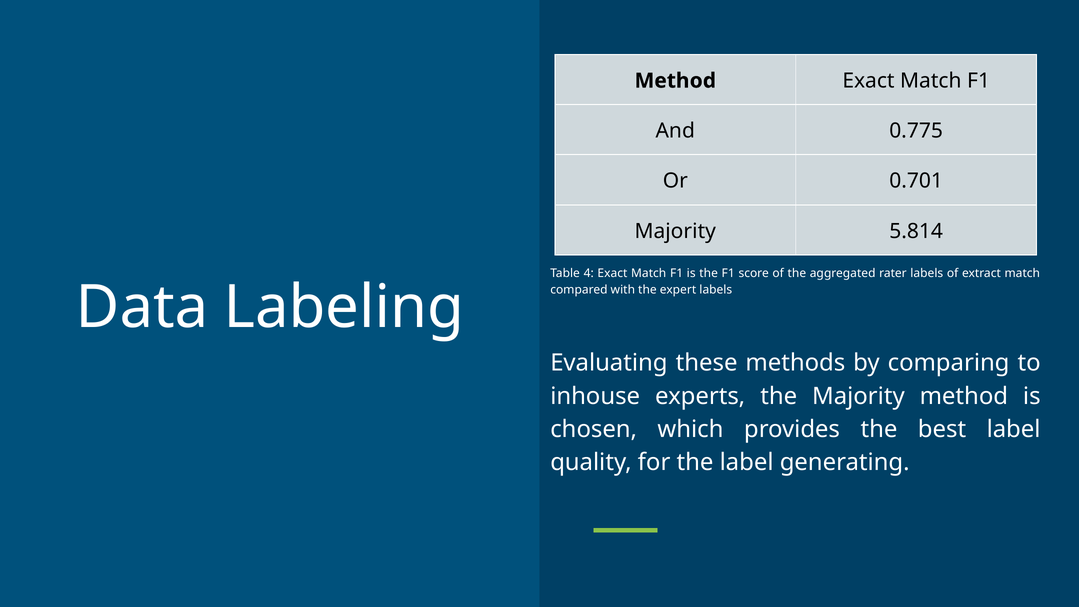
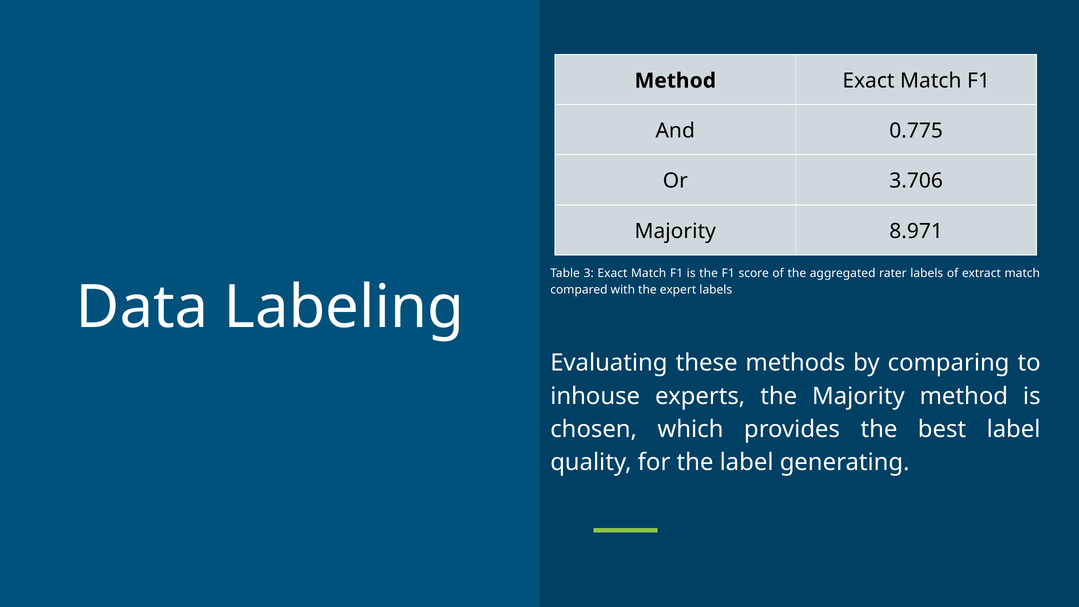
0.701: 0.701 -> 3.706
5.814: 5.814 -> 8.971
4: 4 -> 3
